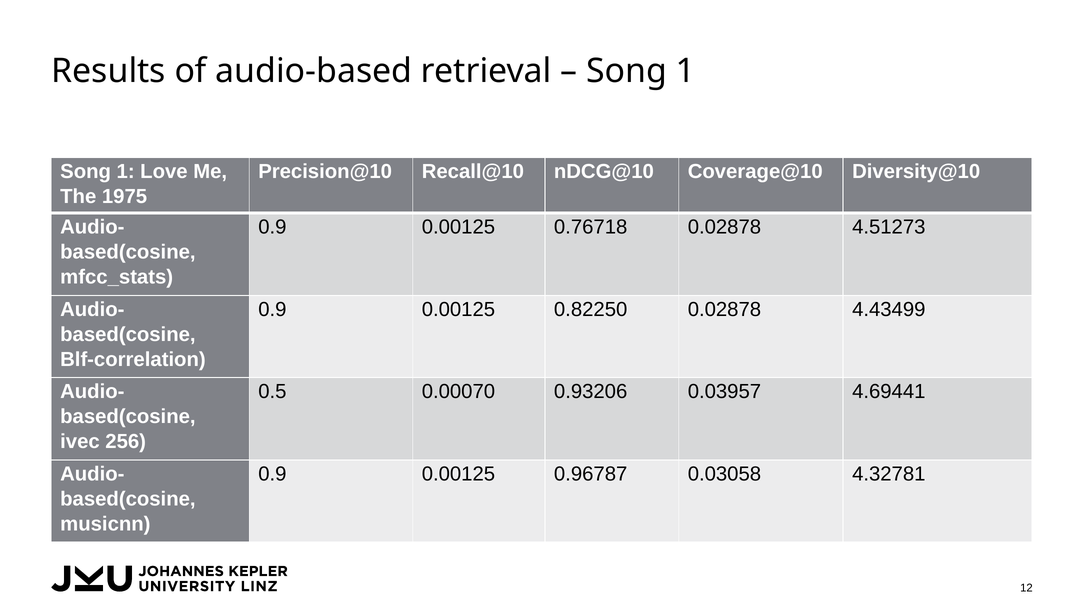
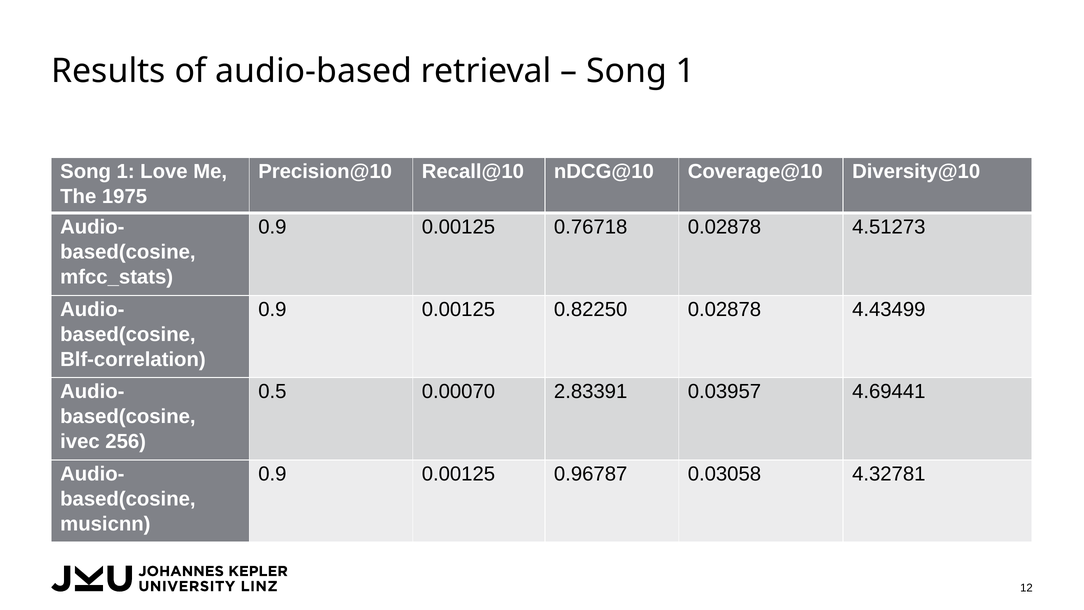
0.93206: 0.93206 -> 2.83391
